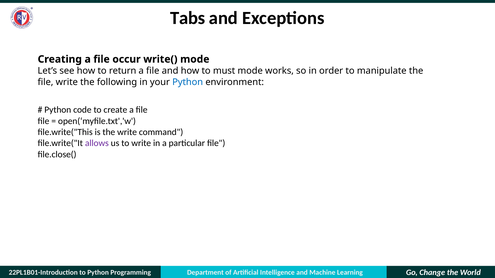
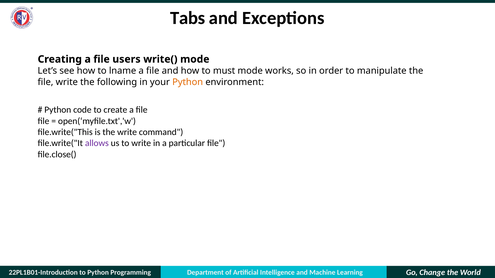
occur: occur -> users
return: return -> lname
Python at (188, 82) colour: blue -> orange
